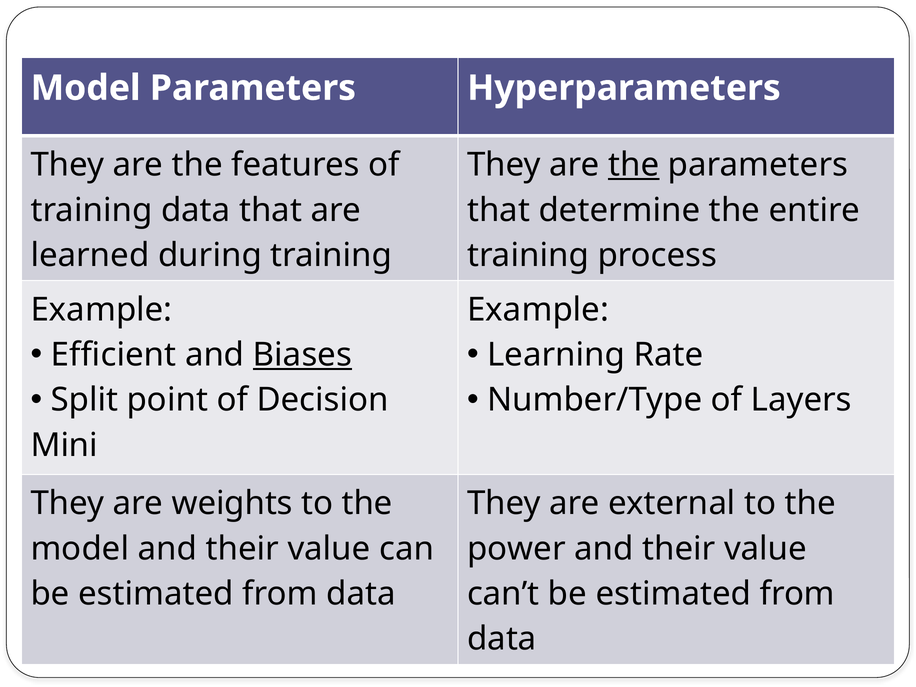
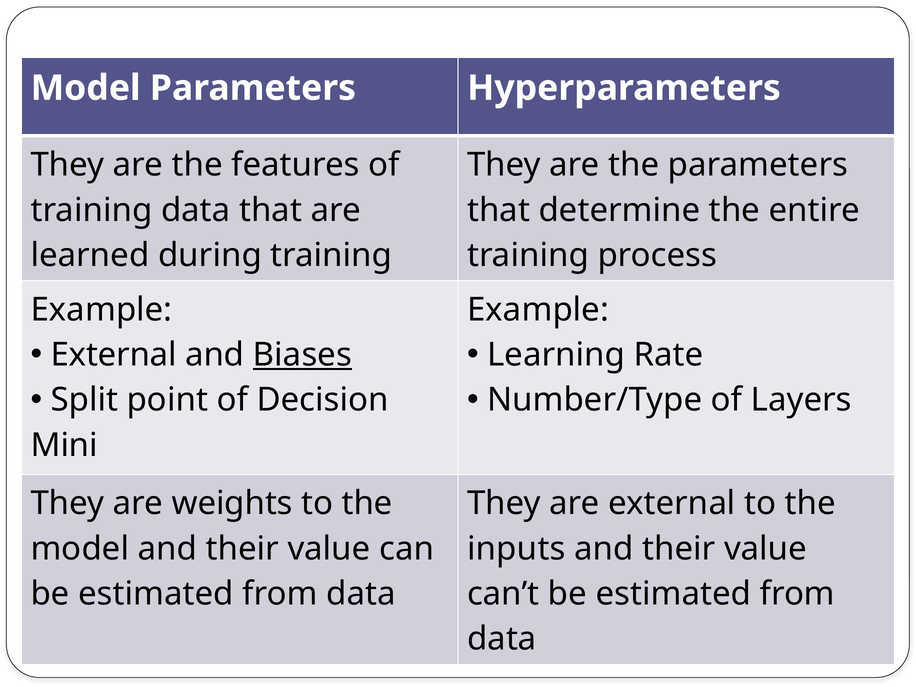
the at (634, 165) underline: present -> none
Efficient at (113, 355): Efficient -> External
power: power -> inputs
